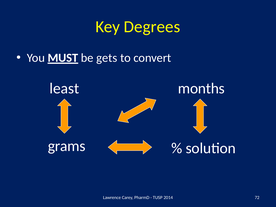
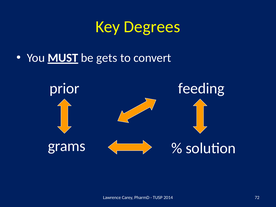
least: least -> prior
months: months -> feeding
